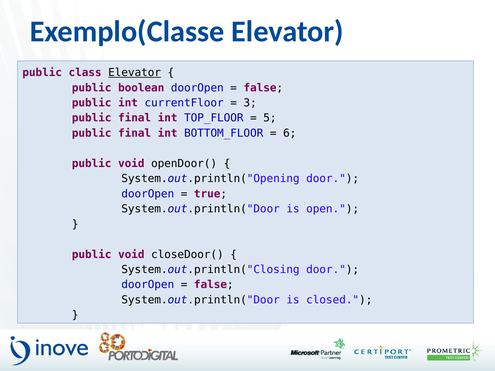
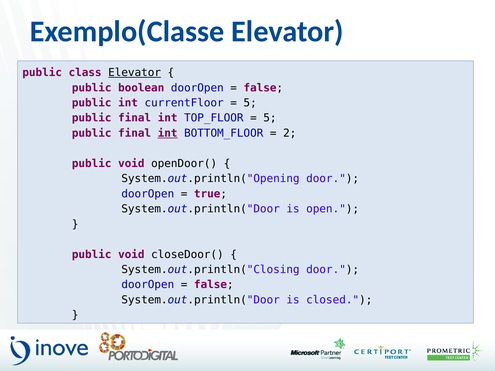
3 at (250, 103): 3 -> 5
int at (168, 133) underline: none -> present
6: 6 -> 2
